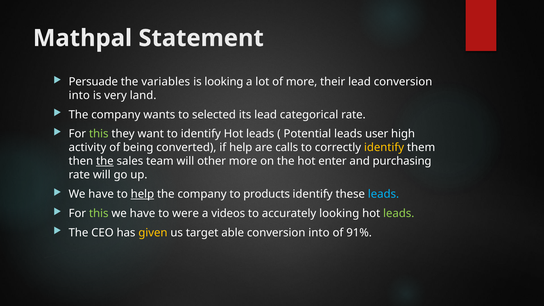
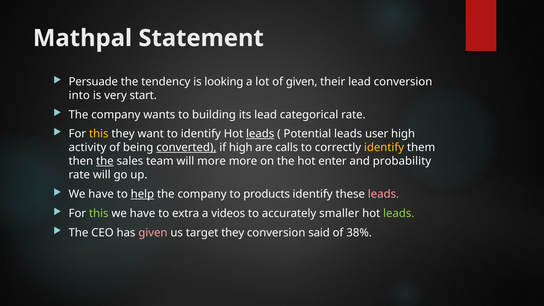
variables: variables -> tendency
of more: more -> given
land: land -> start
selected: selected -> building
this at (99, 134) colour: light green -> yellow
leads at (260, 134) underline: none -> present
converted underline: none -> present
if help: help -> high
will other: other -> more
purchasing: purchasing -> probability
leads at (383, 194) colour: light blue -> pink
were: were -> extra
accurately looking: looking -> smaller
given at (153, 233) colour: yellow -> pink
target able: able -> they
into at (319, 233): into -> said
91%: 91% -> 38%
